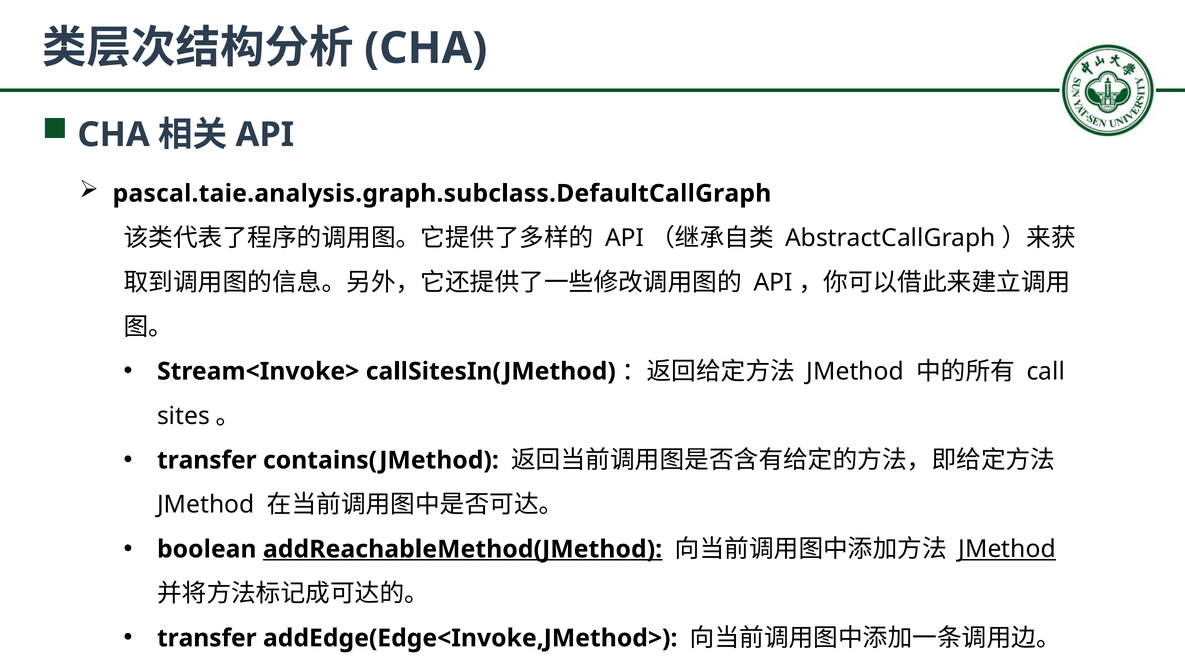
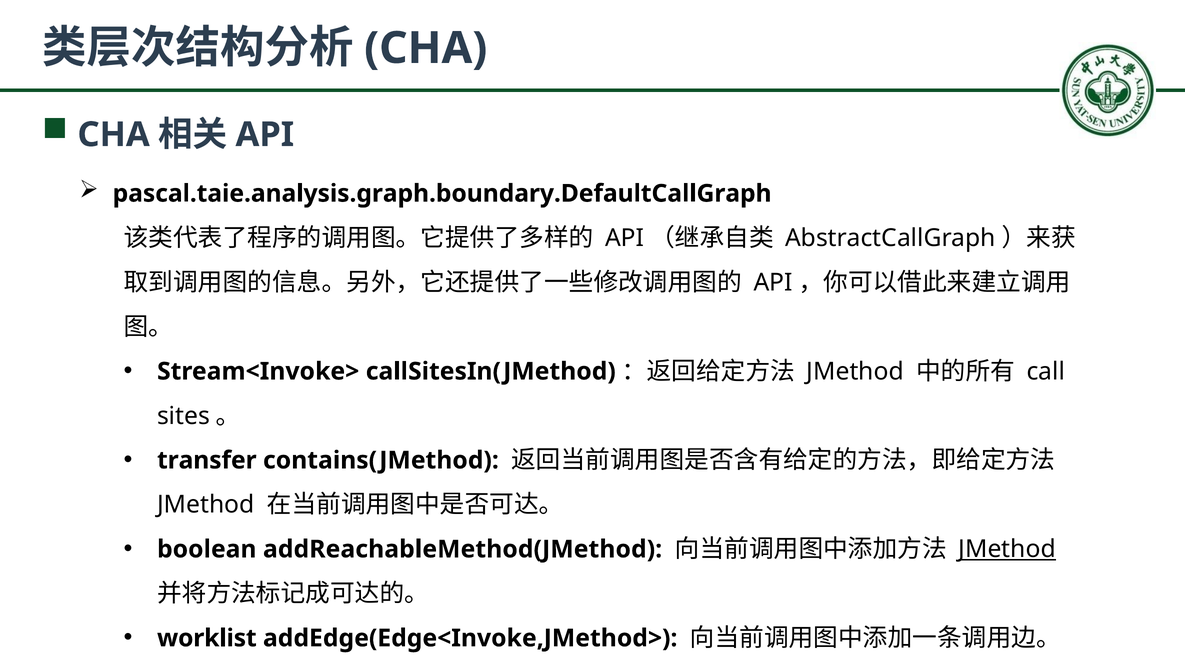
pascal.taie.analysis.graph.subclass.DefaultCallGraph: pascal.taie.analysis.graph.subclass.DefaultCallGraph -> pascal.taie.analysis.graph.boundary.DefaultCallGraph
addReachableMethod(JMethod underline: present -> none
transfer at (207, 638): transfer -> worklist
